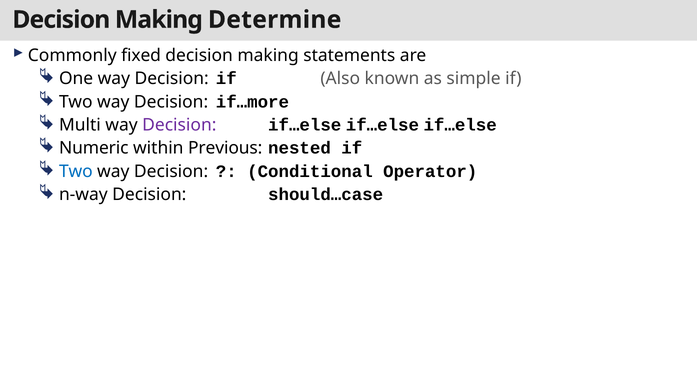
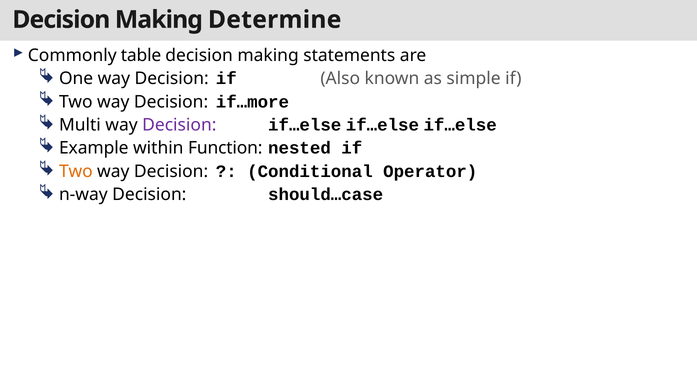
fixed: fixed -> table
Numeric: Numeric -> Example
Previous: Previous -> Function
Two at (76, 171) colour: blue -> orange
